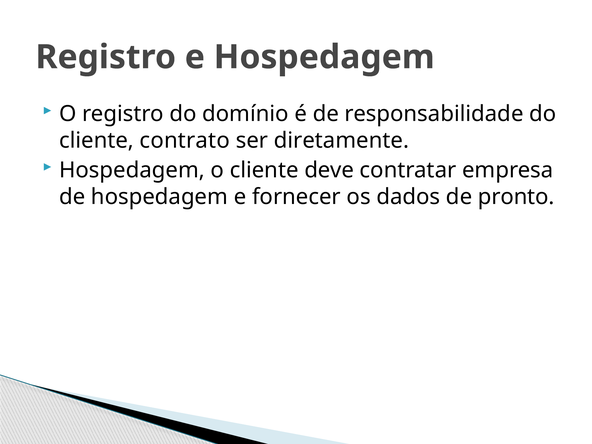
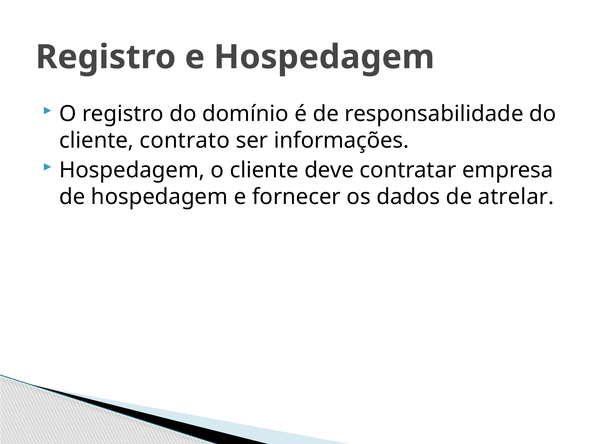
diretamente: diretamente -> informações
pronto: pronto -> atrelar
